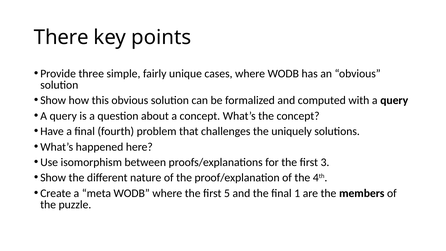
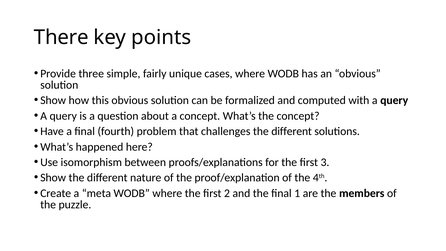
challenges the uniquely: uniquely -> different
5: 5 -> 2
